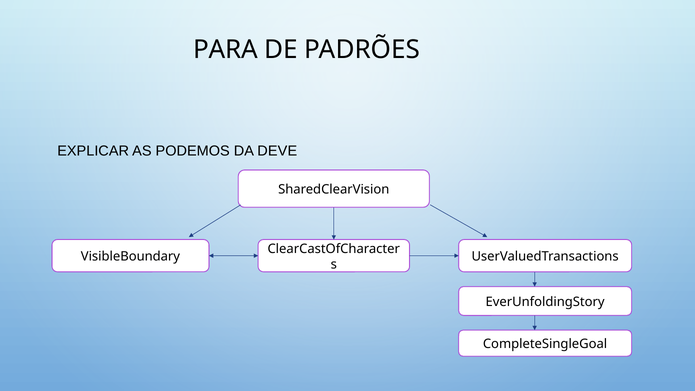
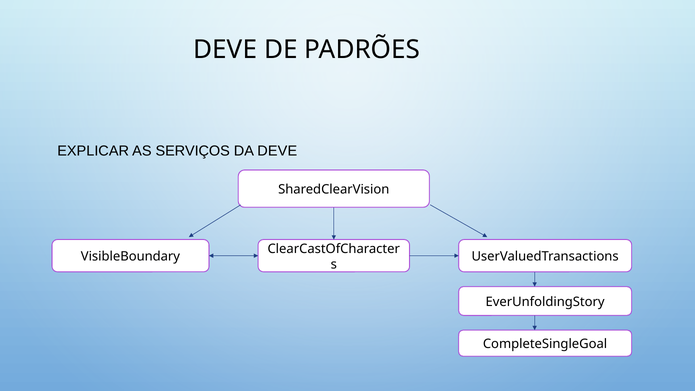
PARA at (225, 50): PARA -> DEVE
PODEMOS: PODEMOS -> SERVIÇOS
